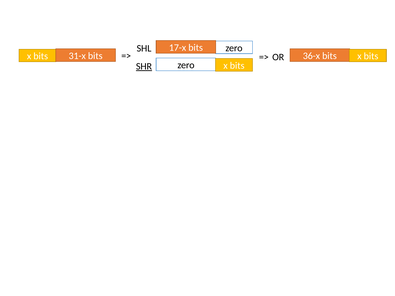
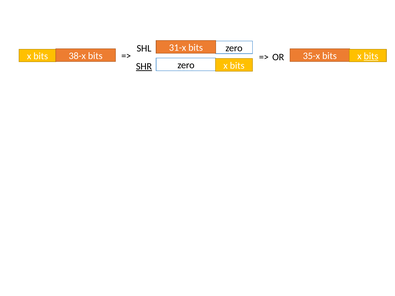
17-x: 17-x -> 31-x
36-x: 36-x -> 35-x
bits at (371, 56) underline: none -> present
31-x: 31-x -> 38-x
